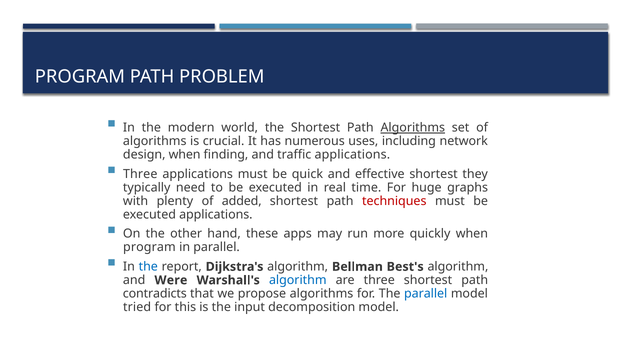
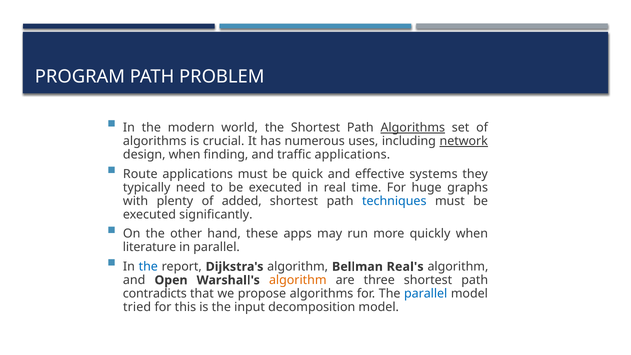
network underline: none -> present
Three at (140, 174): Three -> Route
effective shortest: shortest -> systems
techniques colour: red -> blue
executed applications: applications -> significantly
program at (149, 247): program -> literature
Best's: Best's -> Real's
Were: Were -> Open
algorithm at (298, 280) colour: blue -> orange
